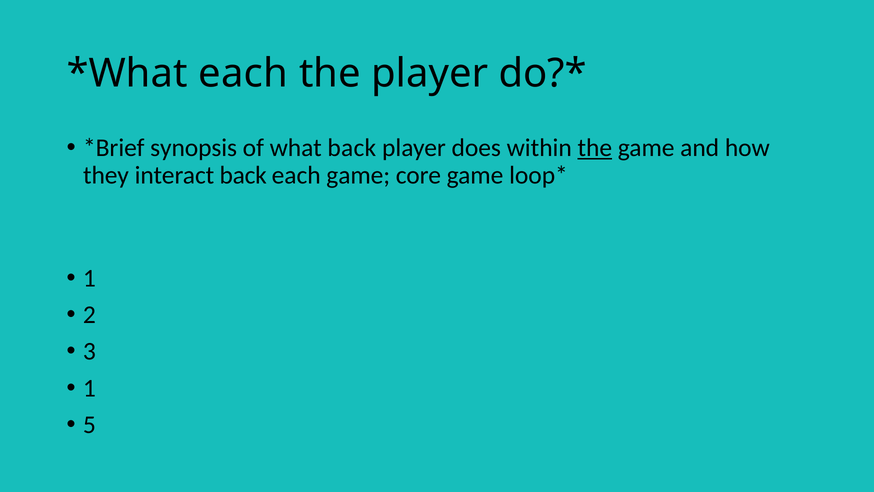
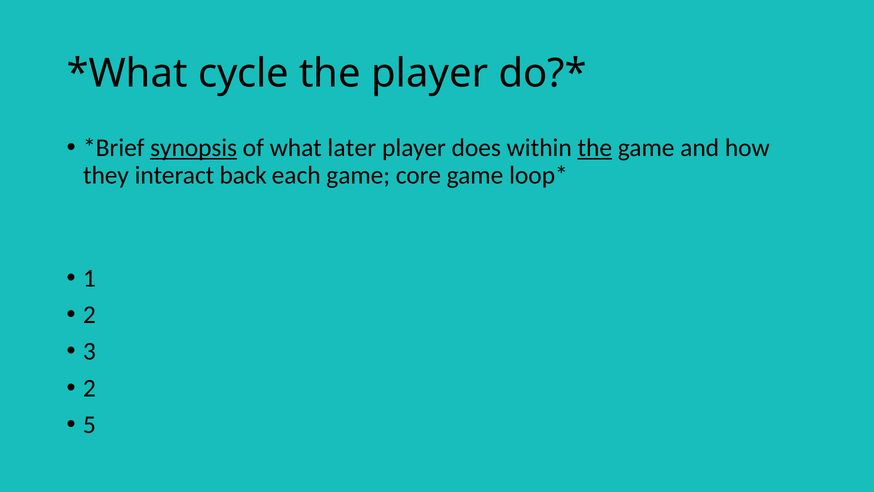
each at (243, 73): each -> cycle
synopsis underline: none -> present
what back: back -> later
1 at (89, 388): 1 -> 2
